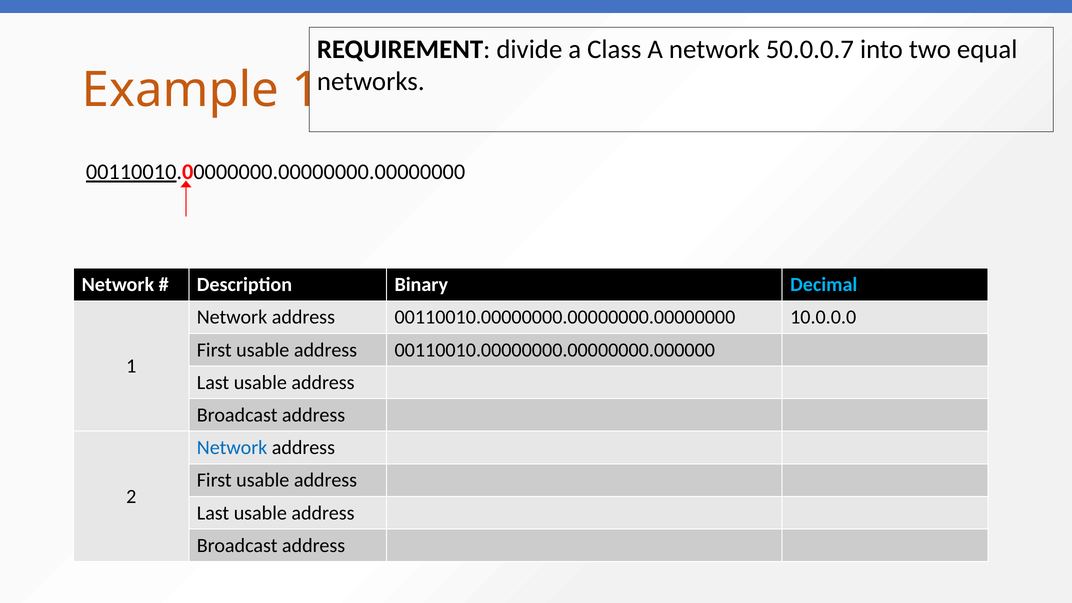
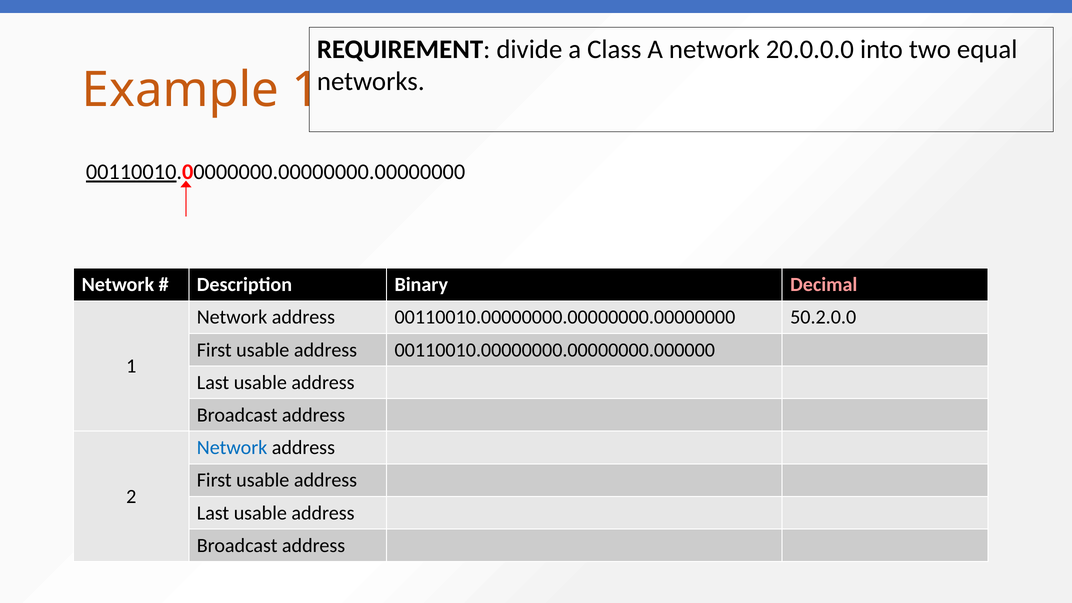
50.0.0.7: 50.0.0.7 -> 20.0.0.0
Decimal colour: light blue -> pink
10.0.0.0: 10.0.0.0 -> 50.2.0.0
